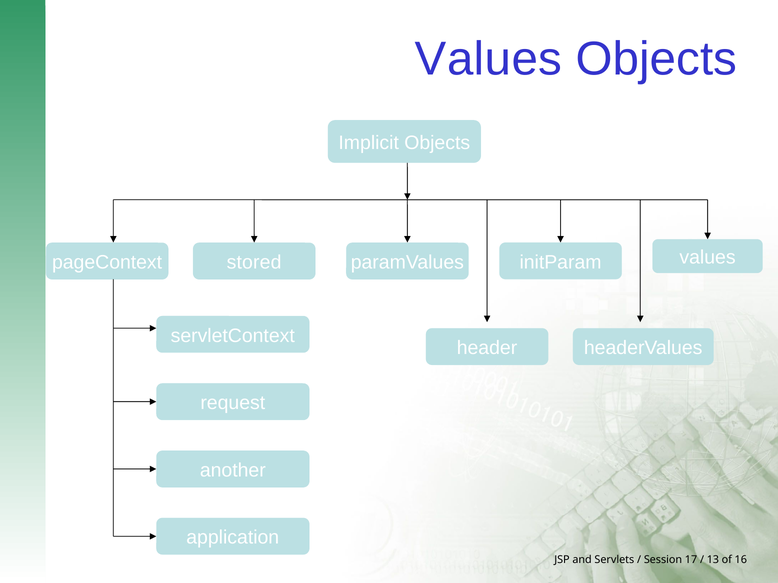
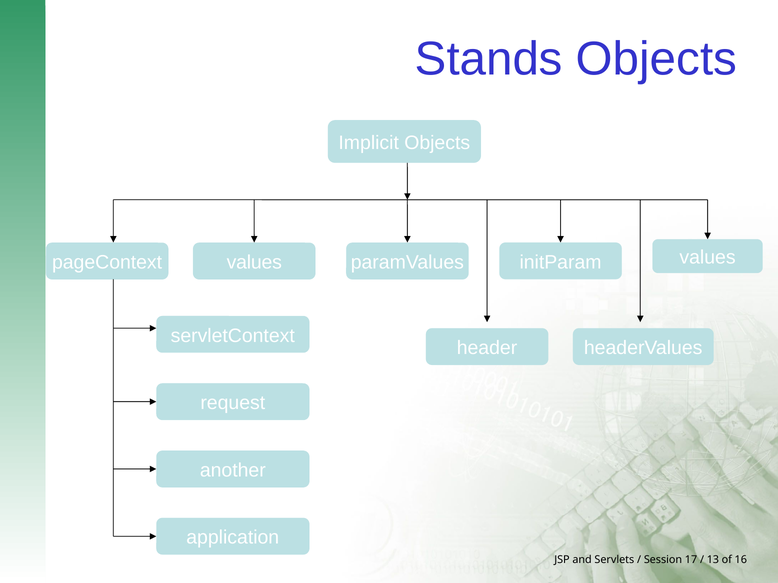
Values at (489, 59): Values -> Stands
stored at (254, 263): stored -> values
